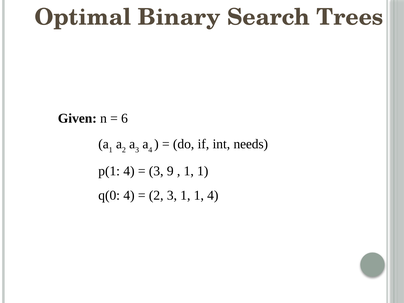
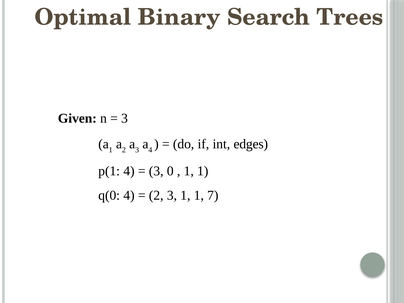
6 at (125, 118): 6 -> 3
needs: needs -> edges
9: 9 -> 0
1 4: 4 -> 7
